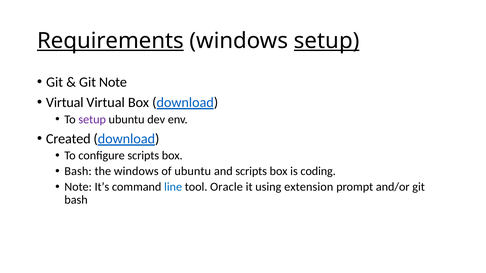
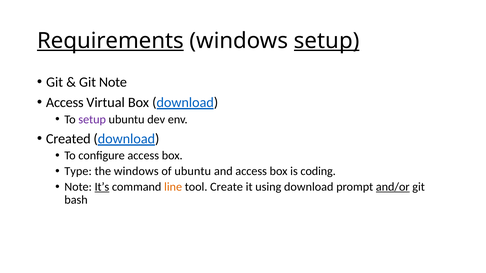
Virtual at (65, 103): Virtual -> Access
configure scripts: scripts -> access
Bash at (78, 172): Bash -> Type
and scripts: scripts -> access
It’s underline: none -> present
line colour: blue -> orange
Oracle: Oracle -> Create
using extension: extension -> download
and/or underline: none -> present
